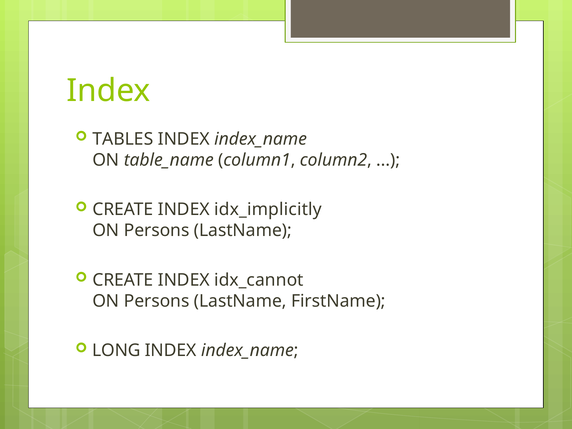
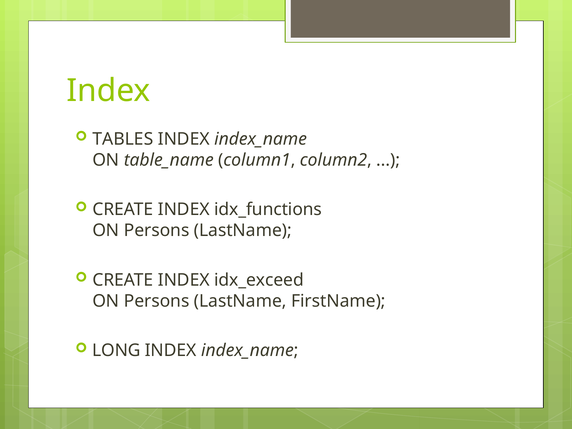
idx_implicitly: idx_implicitly -> idx_functions
idx_cannot: idx_cannot -> idx_exceed
